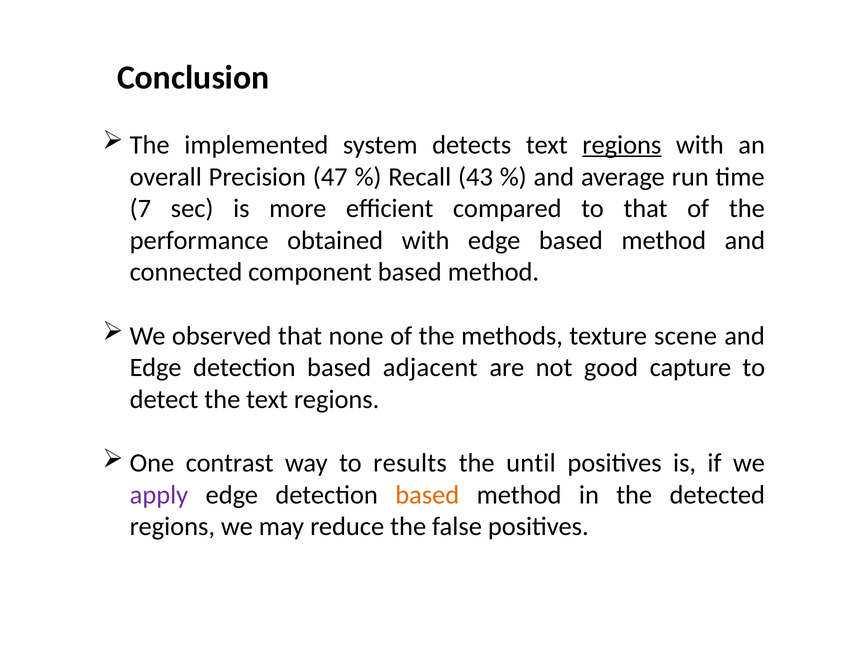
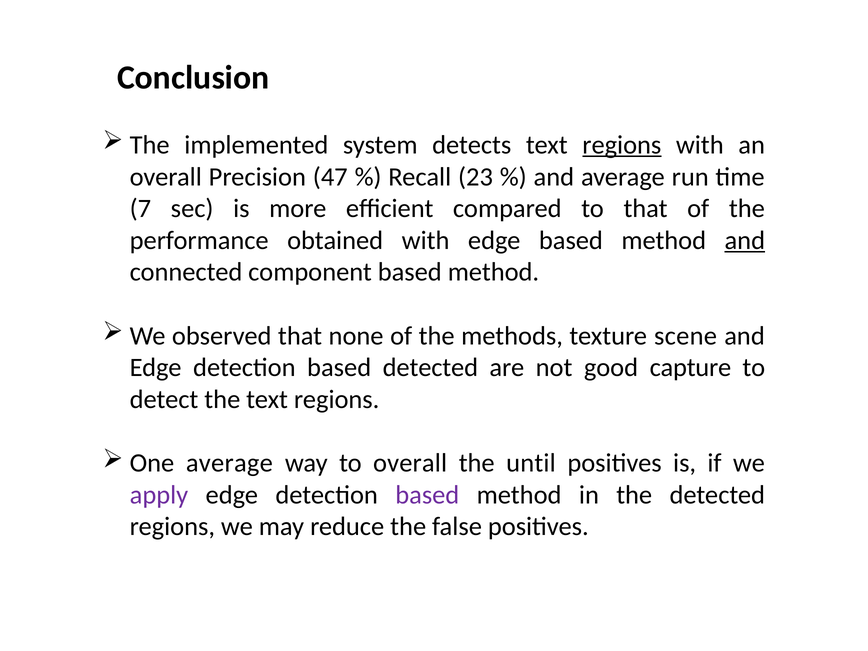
43: 43 -> 23
and at (745, 240) underline: none -> present
based adjacent: adjacent -> detected
One contrast: contrast -> average
to results: results -> overall
based at (427, 495) colour: orange -> purple
